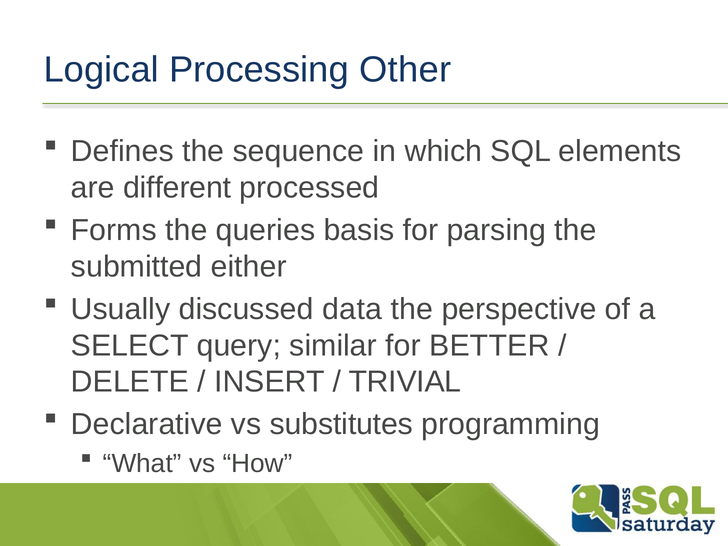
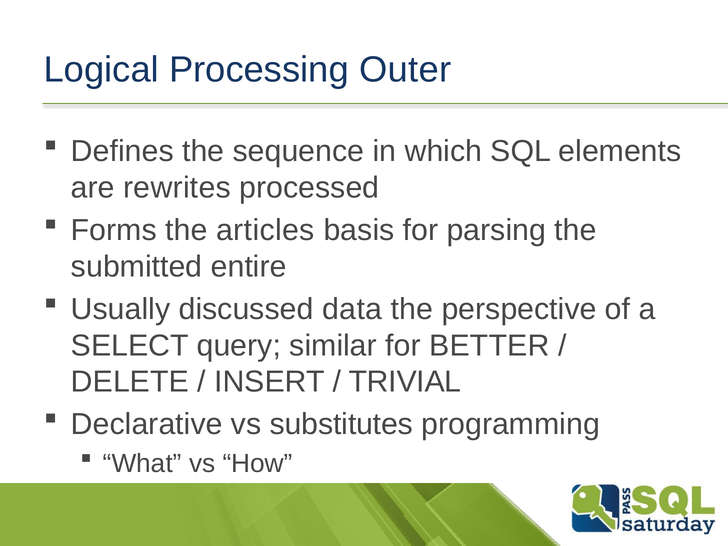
Other: Other -> Outer
different: different -> rewrites
queries: queries -> articles
either: either -> entire
